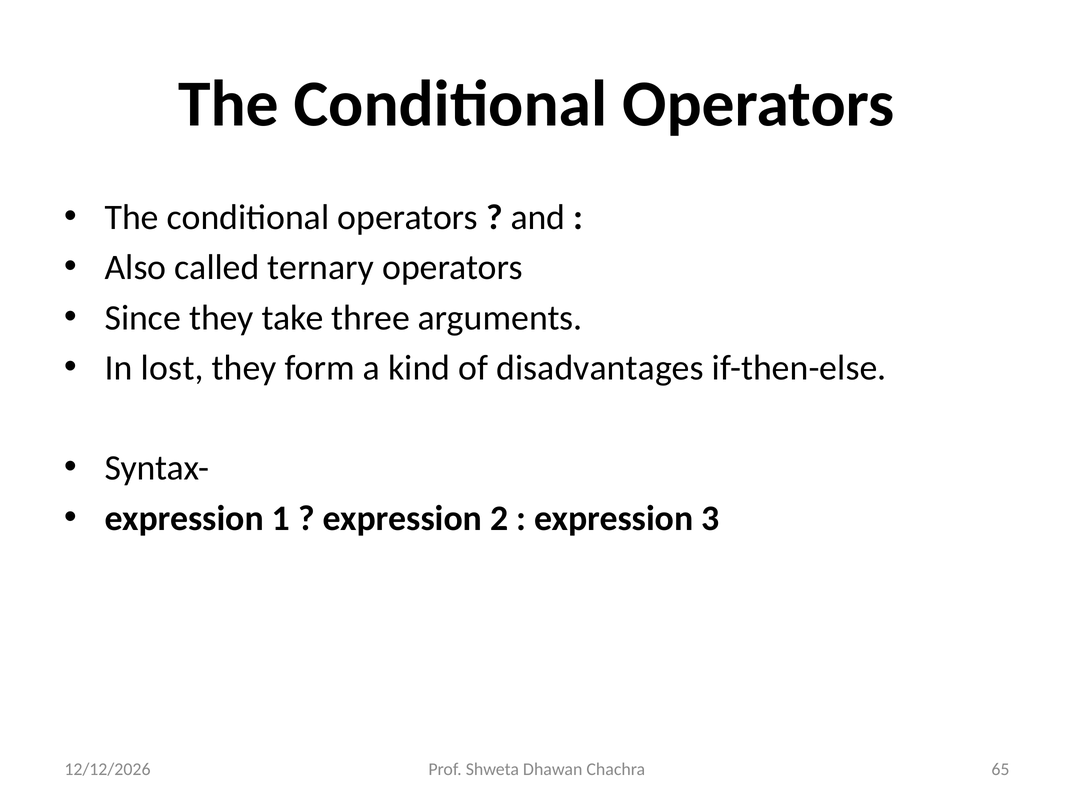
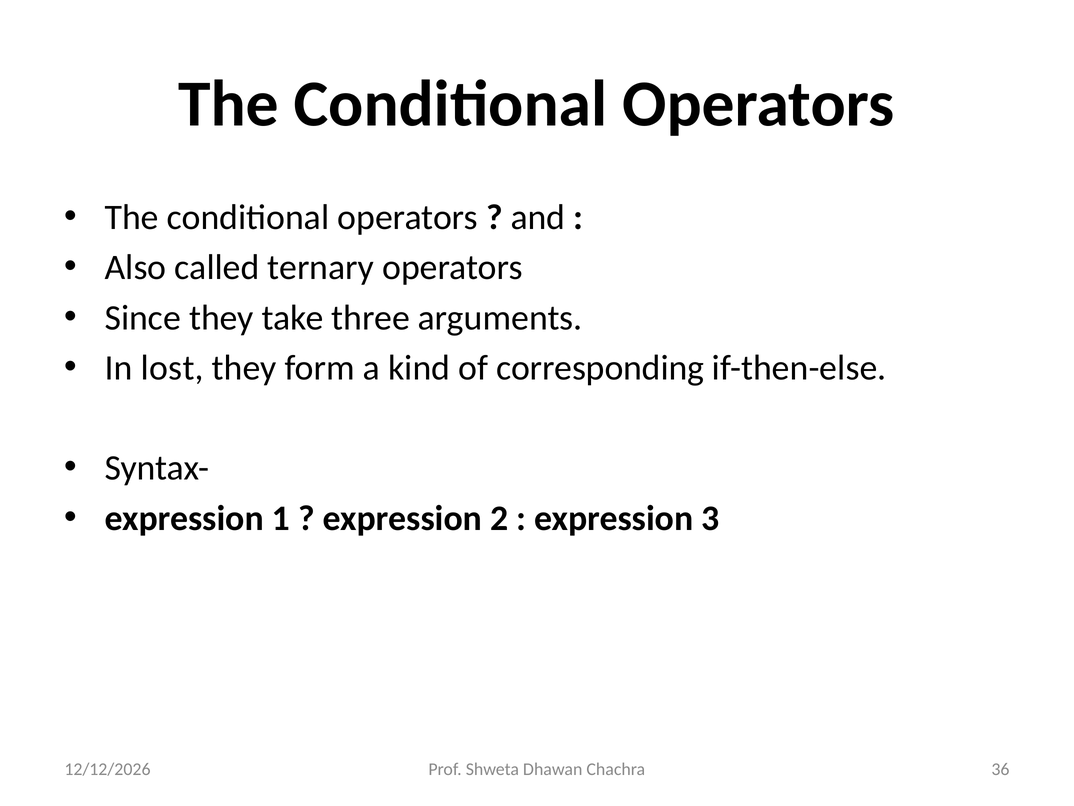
disadvantages: disadvantages -> corresponding
65: 65 -> 36
